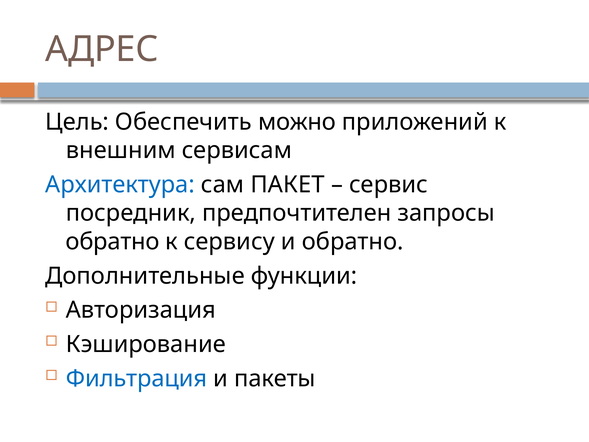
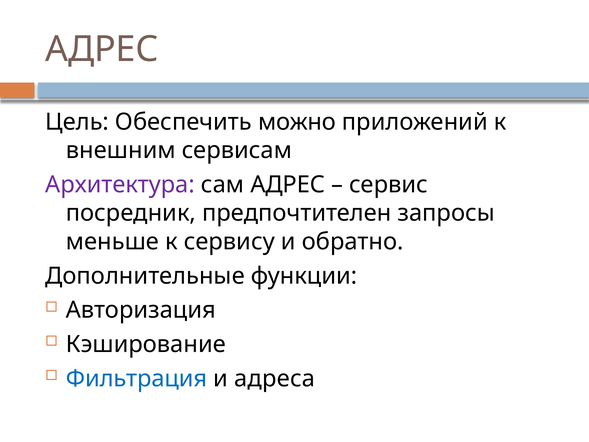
Архитектура colour: blue -> purple
сам ПАКЕТ: ПАКЕТ -> АДРЕС
обратно at (113, 241): обратно -> меньше
пакеты: пакеты -> адреса
